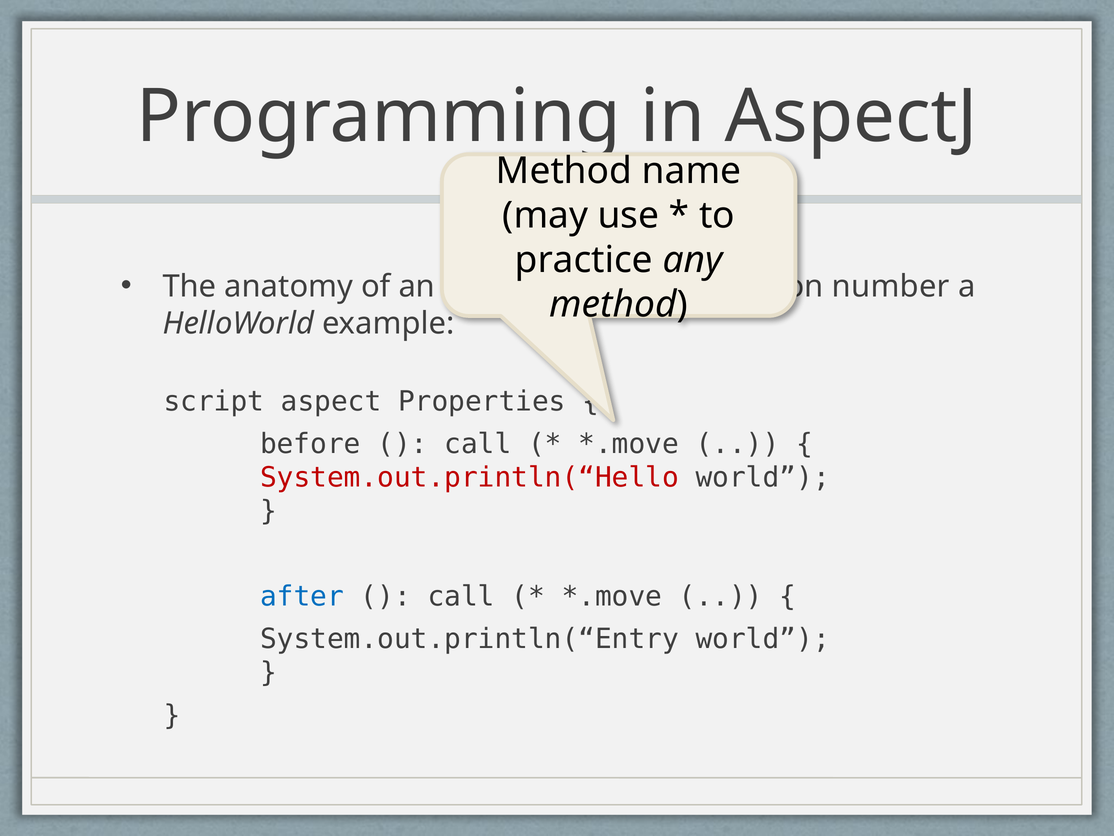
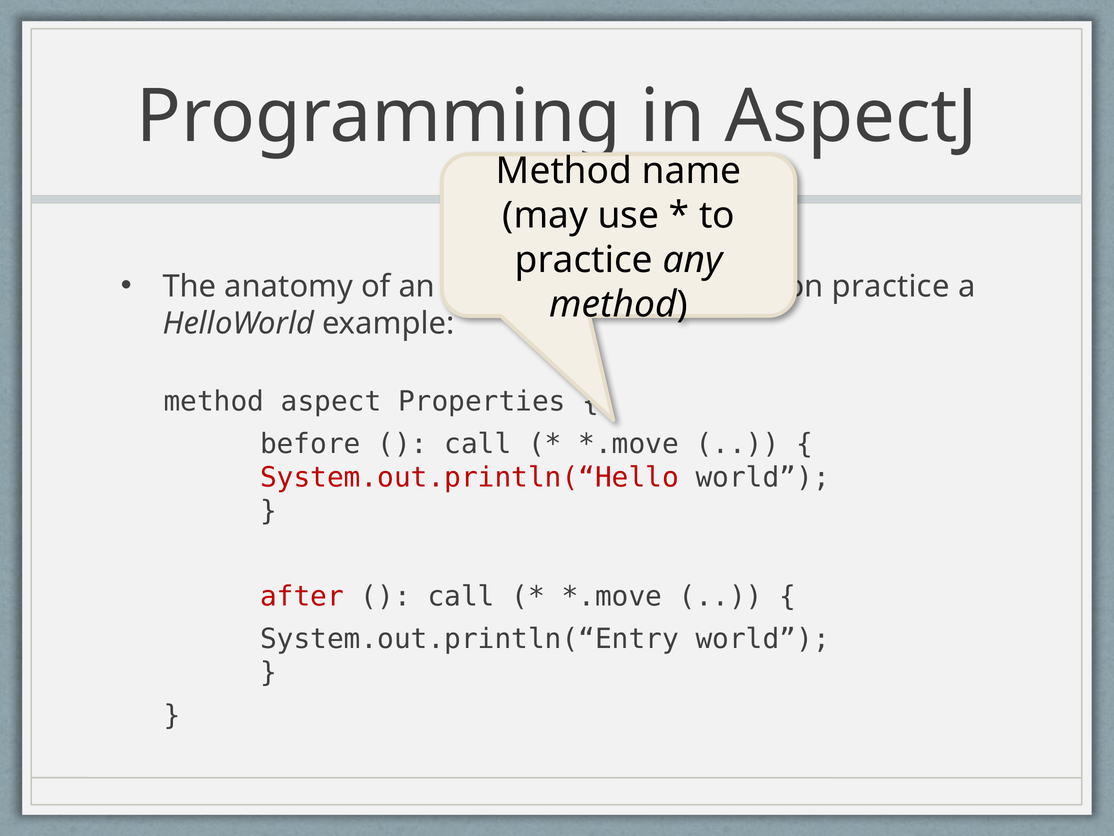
number at (891, 286): number -> practice
script at (214, 401): script -> method
after colour: blue -> red
